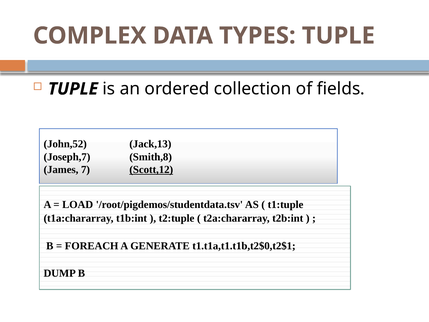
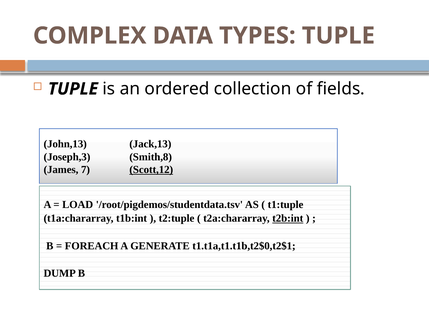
John,52: John,52 -> John,13
Joseph,7: Joseph,7 -> Joseph,3
t2b:int underline: none -> present
